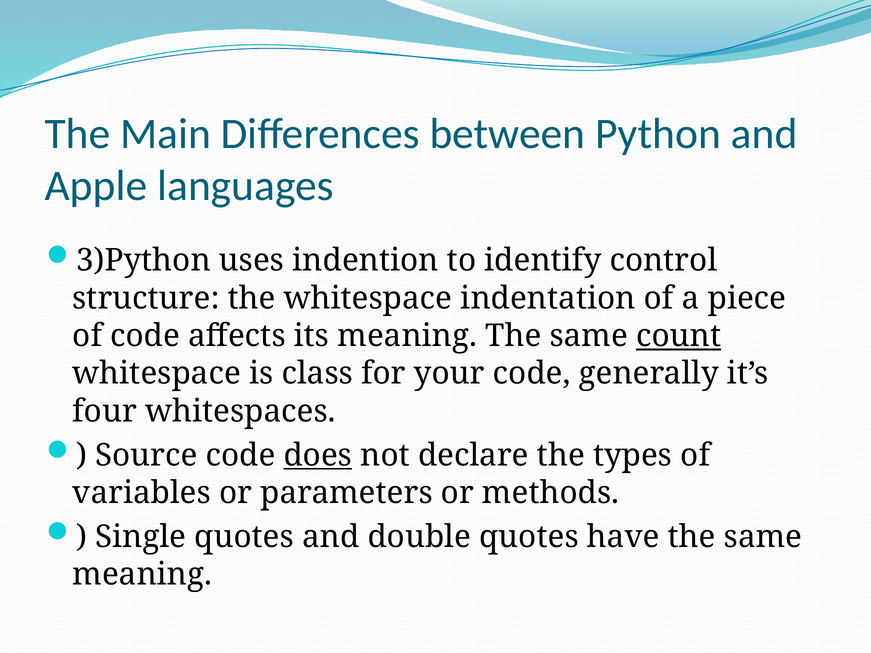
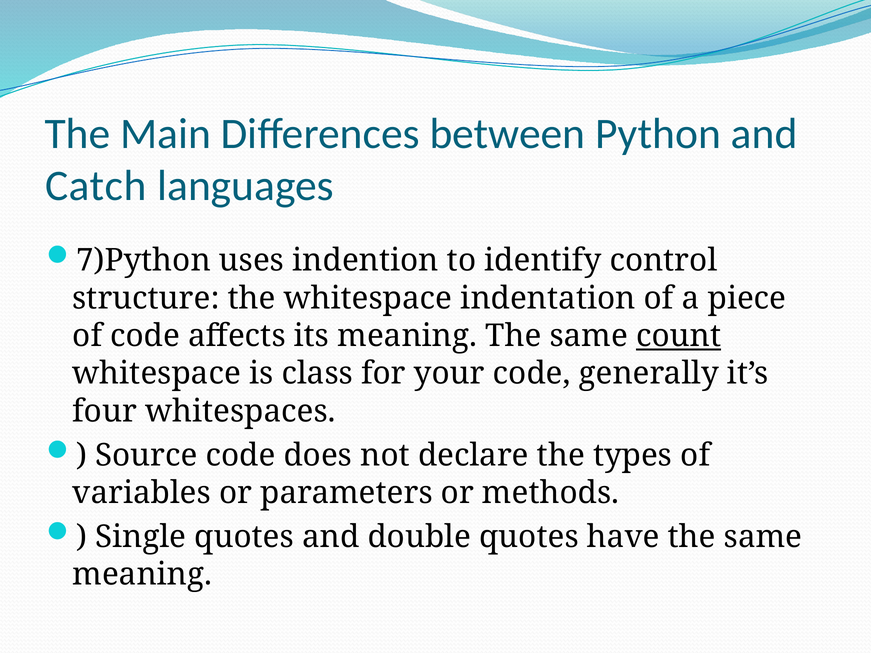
Apple: Apple -> Catch
3)Python: 3)Python -> 7)Python
does underline: present -> none
